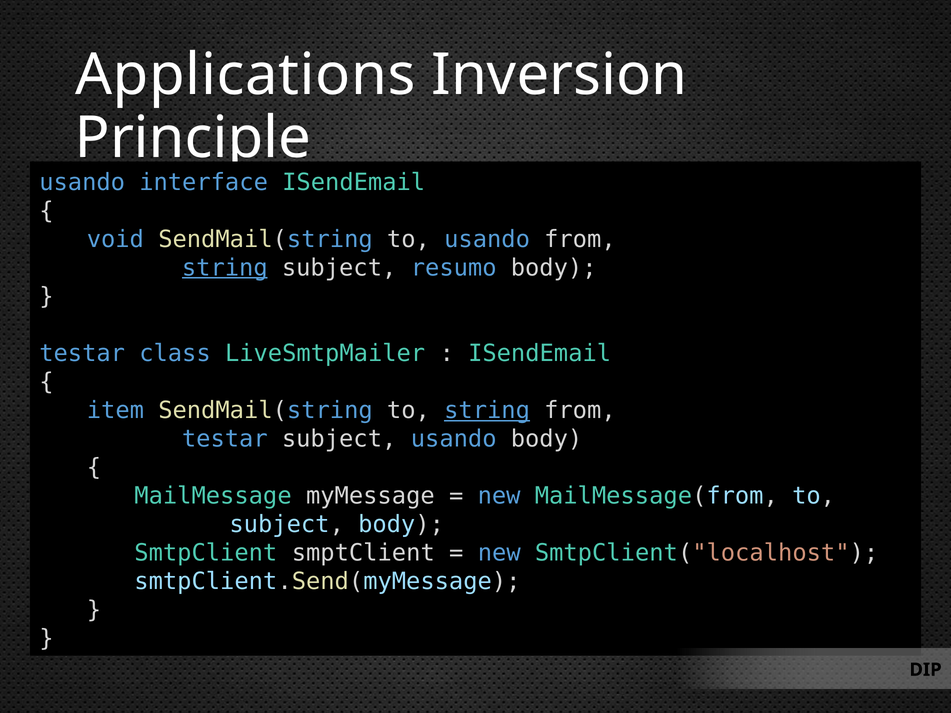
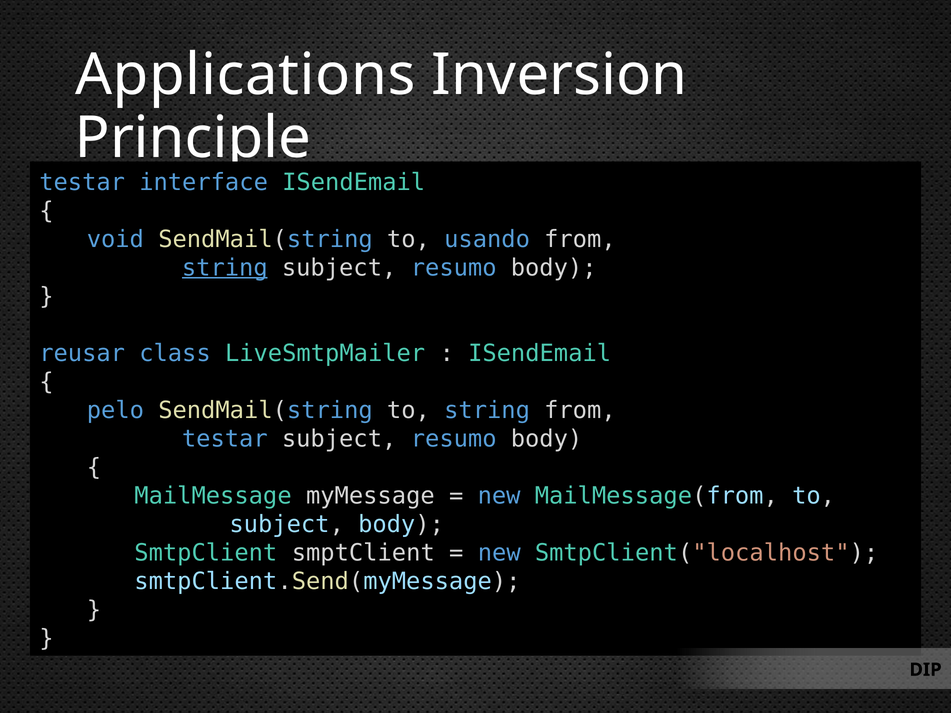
usando at (82, 182): usando -> testar
testar at (82, 353): testar -> reusar
item: item -> pelo
string at (487, 410) underline: present -> none
usando at (454, 439): usando -> resumo
